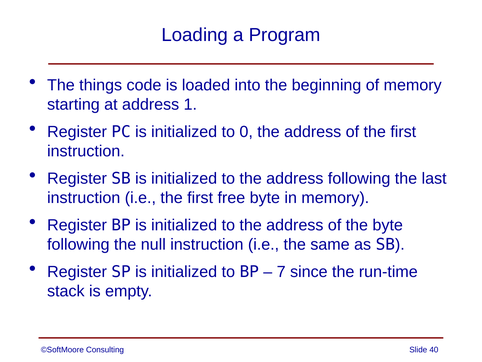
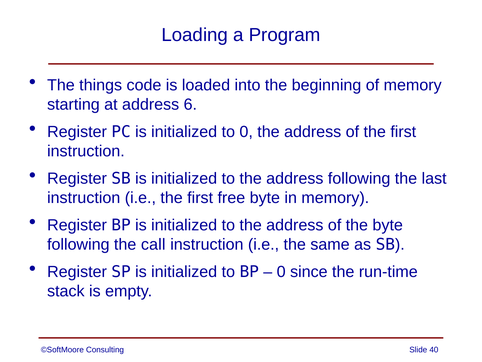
1: 1 -> 6
null: null -> call
7 at (281, 271): 7 -> 0
